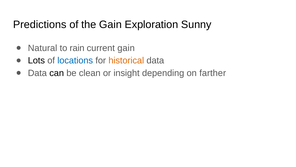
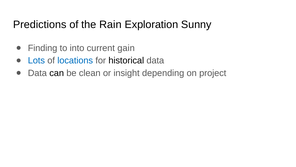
the Gain: Gain -> Rain
Natural: Natural -> Finding
rain: rain -> into
Lots colour: black -> blue
historical colour: orange -> black
farther: farther -> project
